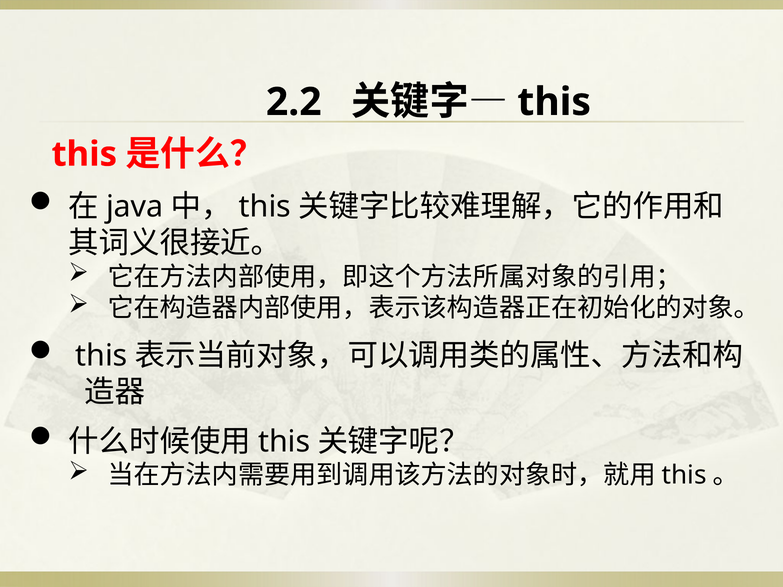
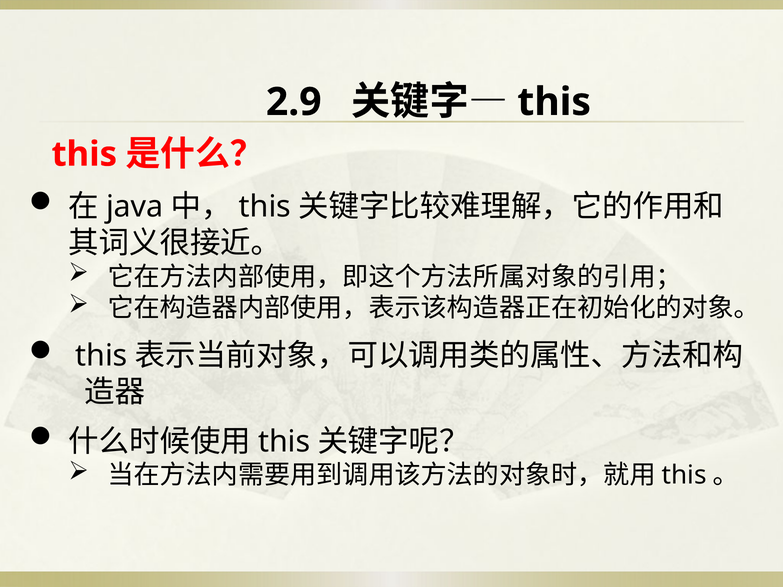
2.2: 2.2 -> 2.9
